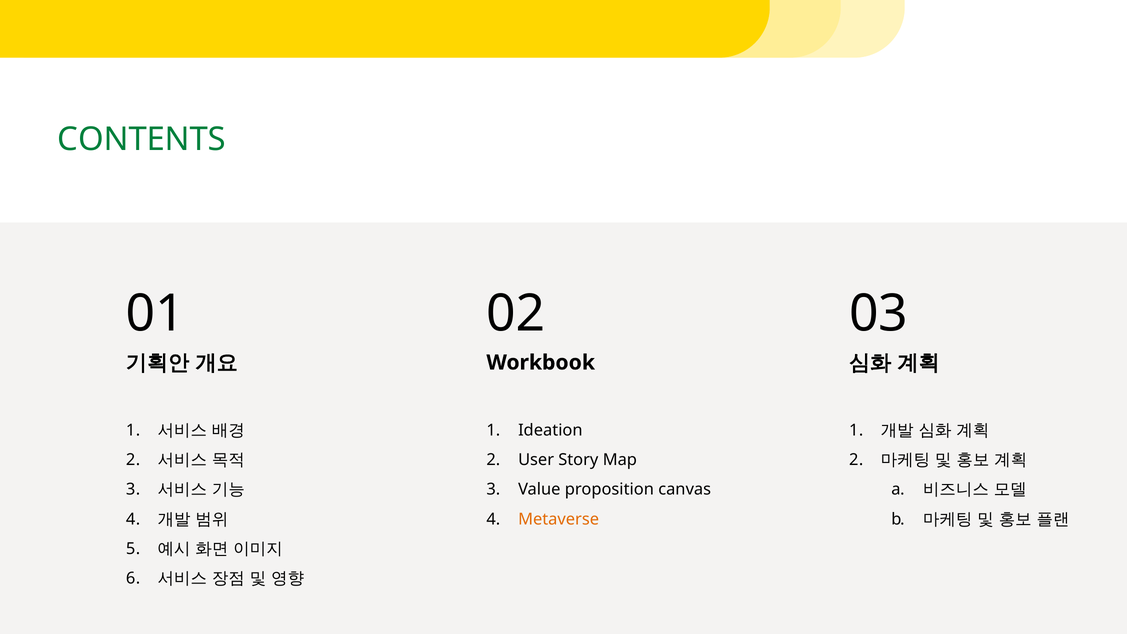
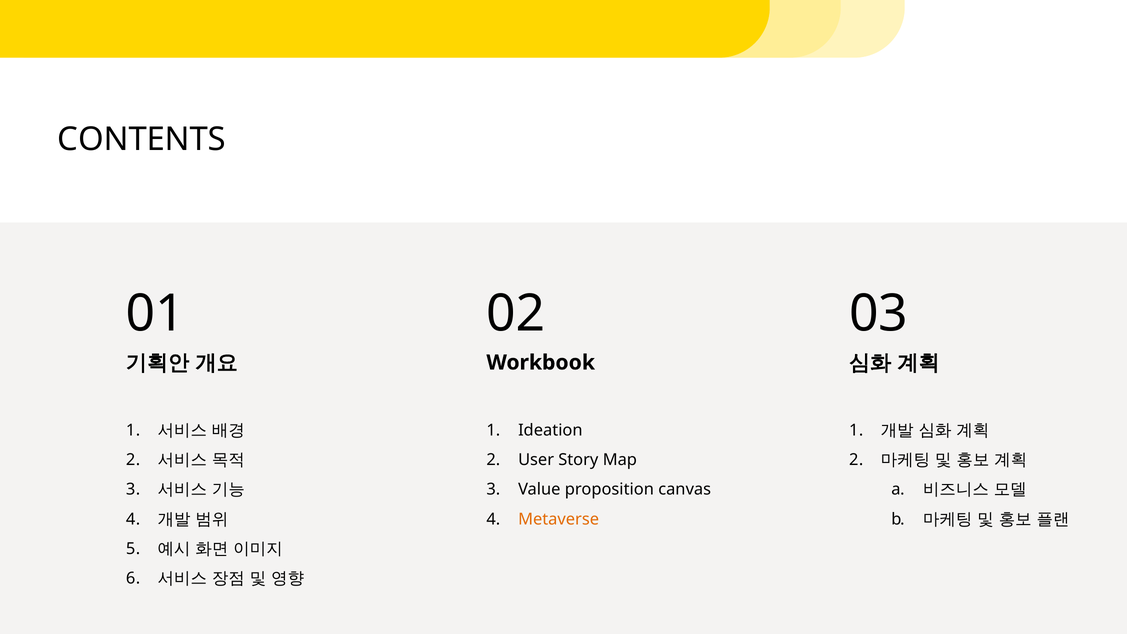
CONTENTS colour: green -> black
